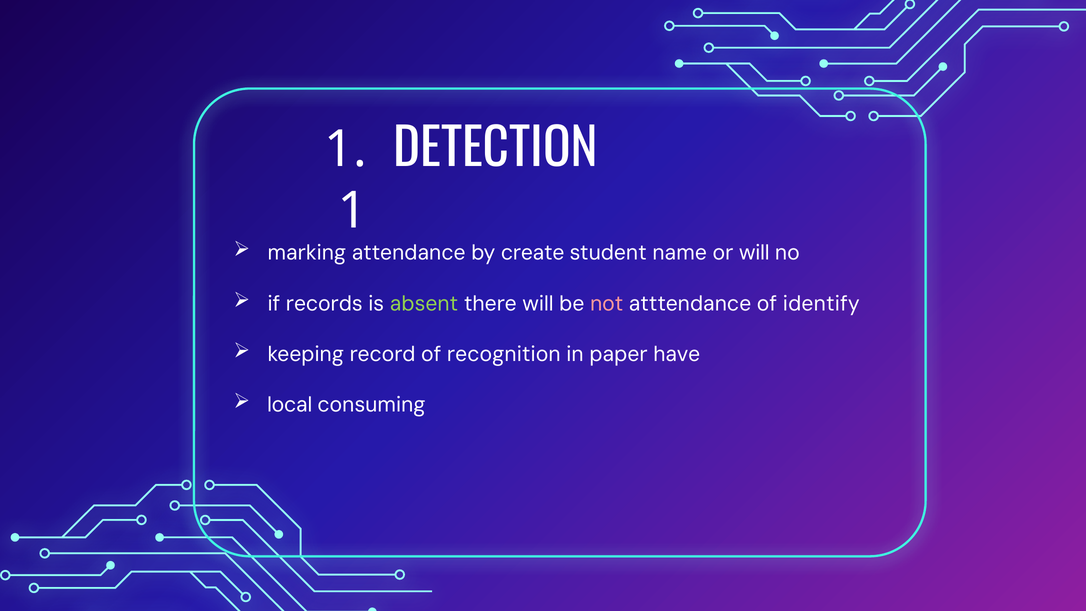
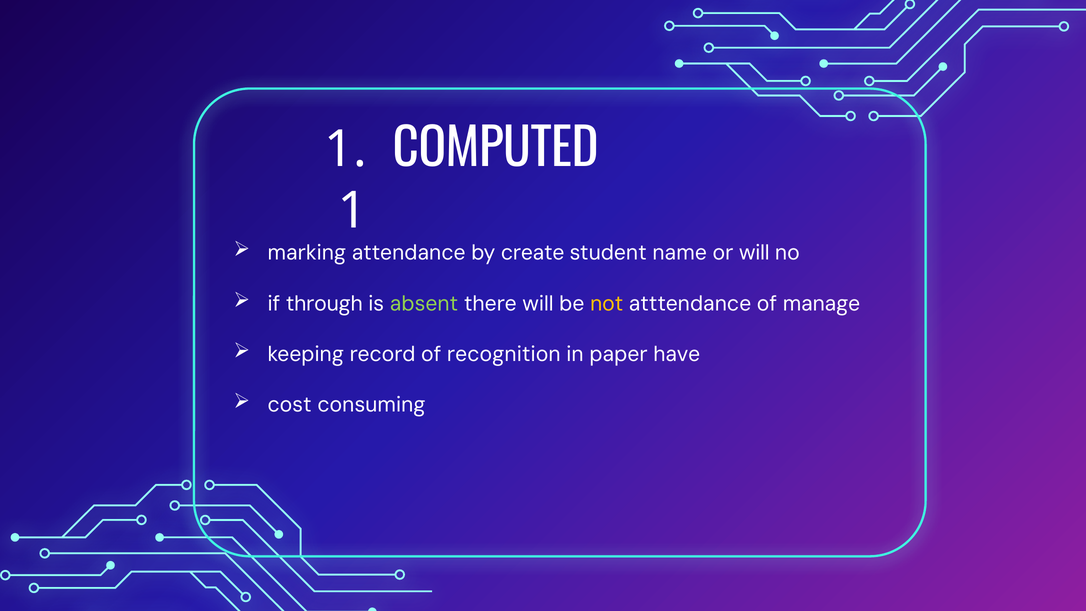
DETECTION: DETECTION -> COMPUTED
records: records -> through
not colour: pink -> yellow
identify: identify -> manage
local: local -> cost
